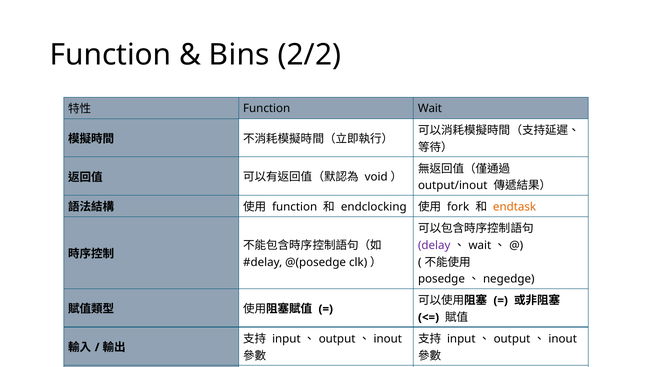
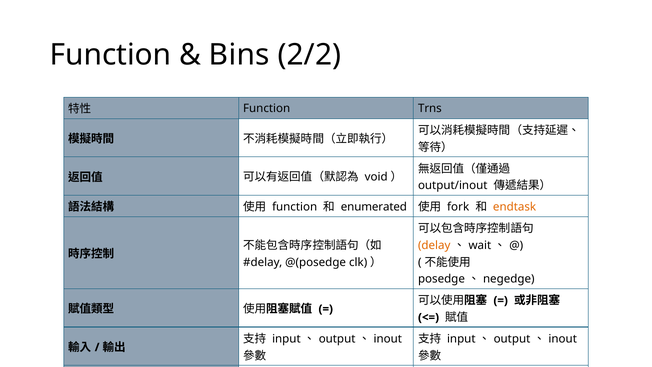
Function Wait: Wait -> Trns
endclocking: endclocking -> enumerated
delay colour: purple -> orange
